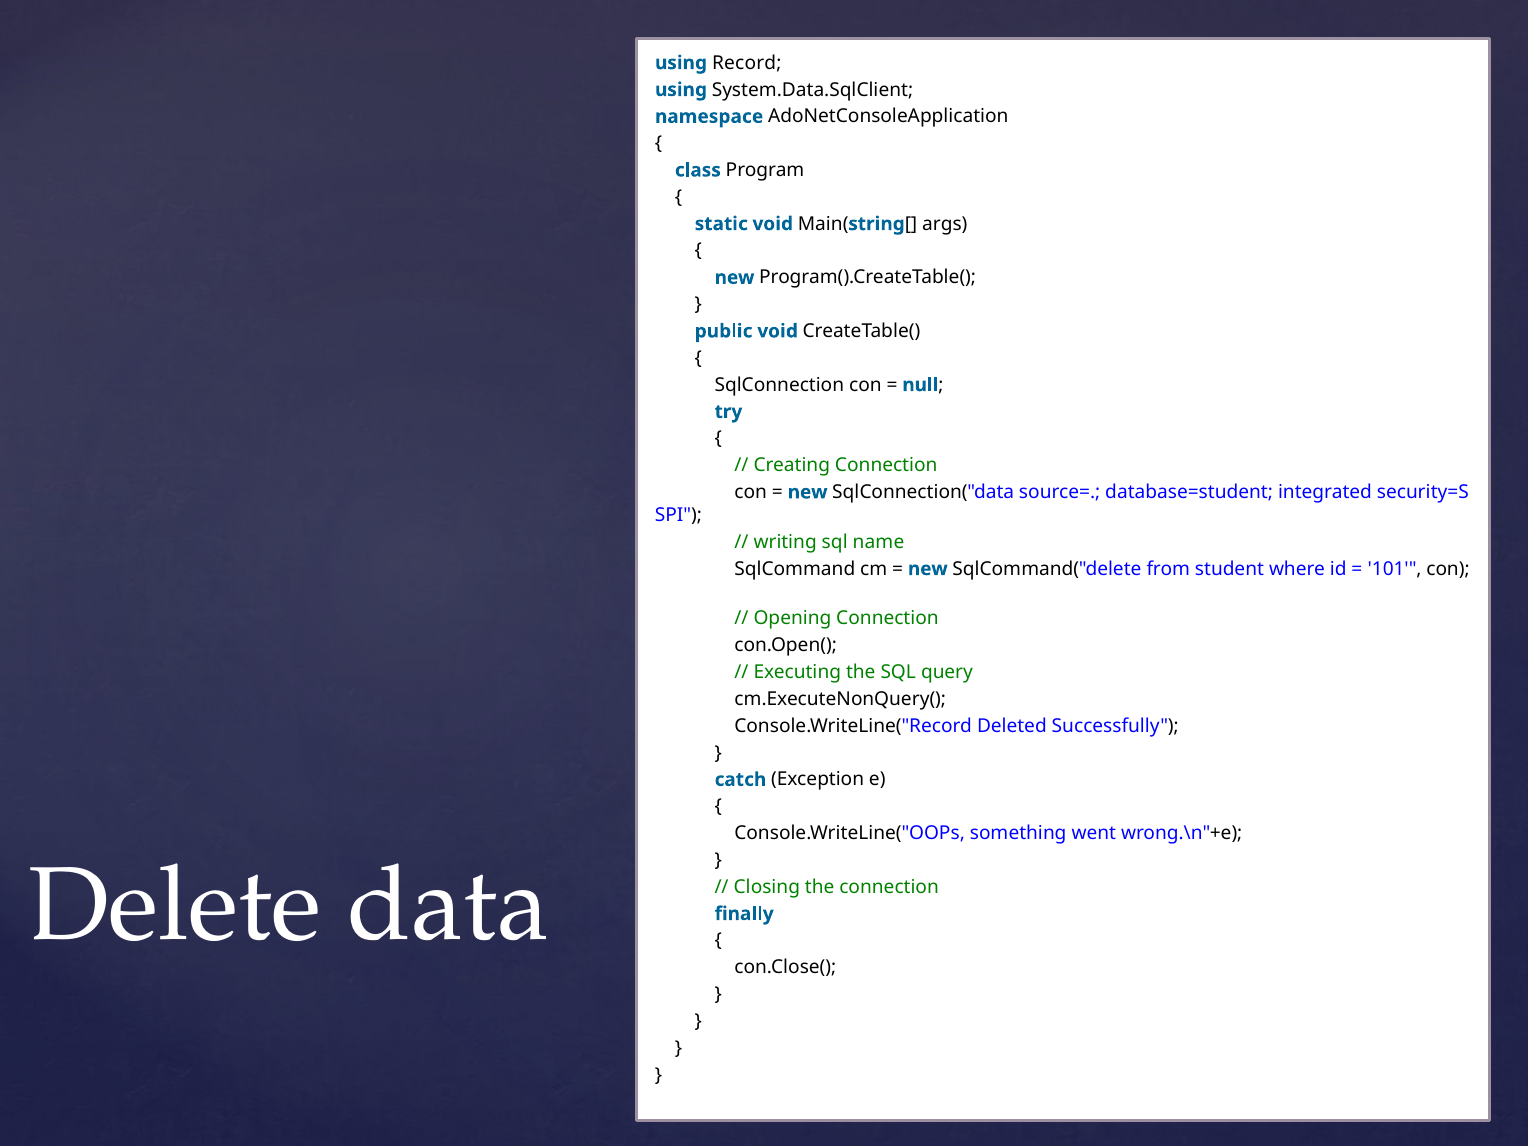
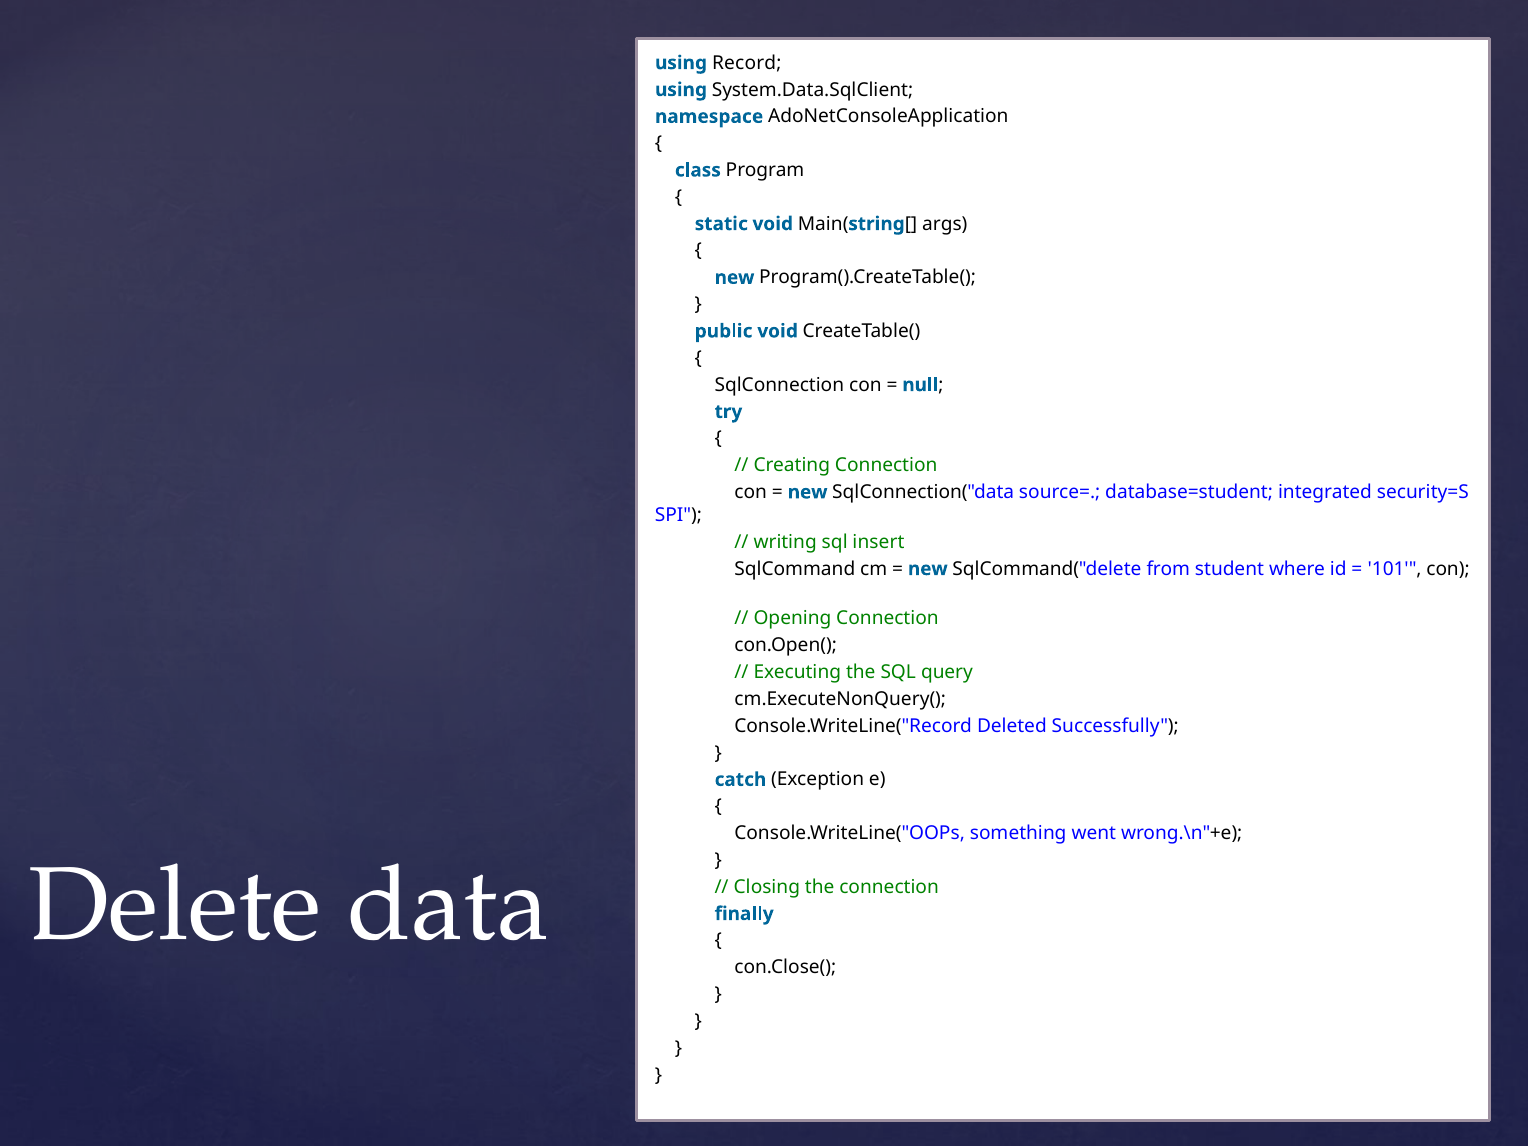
name: name -> insert
